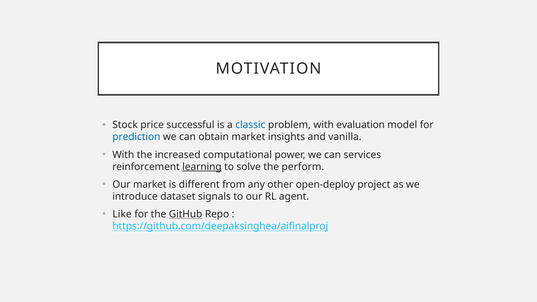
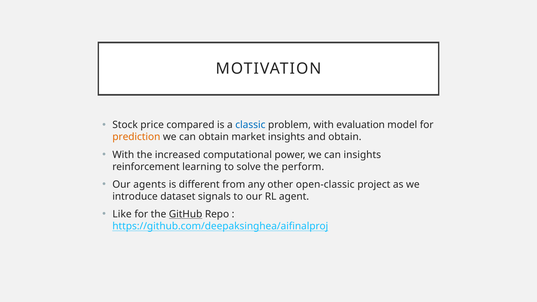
successful: successful -> compared
prediction colour: blue -> orange
and vanilla: vanilla -> obtain
can services: services -> insights
learning underline: present -> none
Our market: market -> agents
open-deploy: open-deploy -> open-classic
